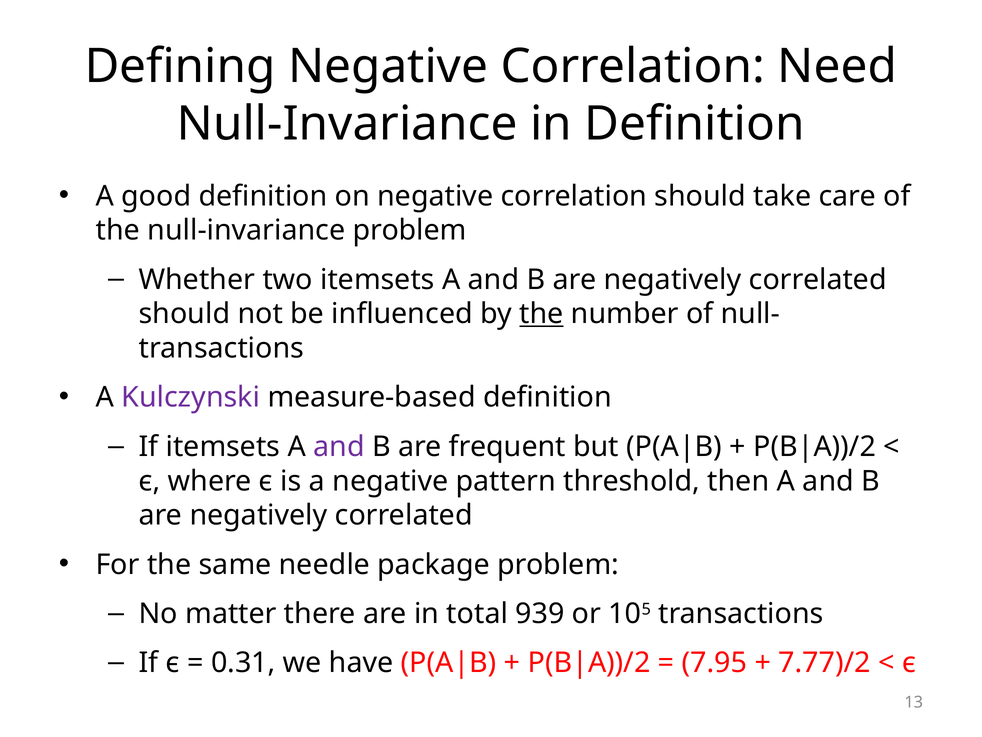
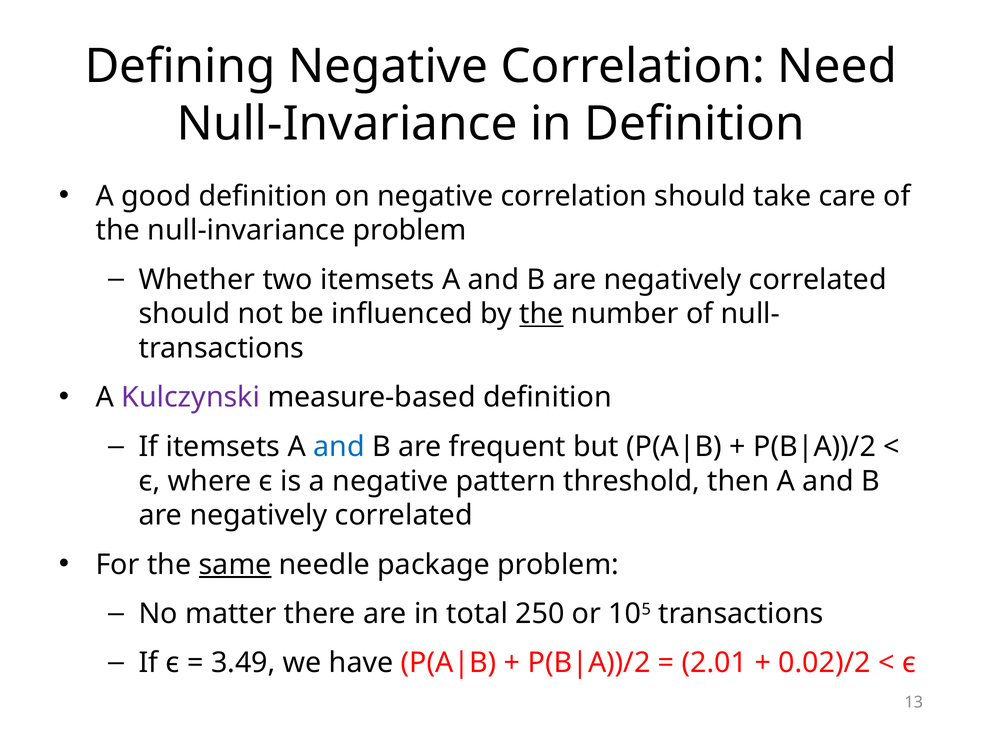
and at (339, 446) colour: purple -> blue
same underline: none -> present
939: 939 -> 250
0.31: 0.31 -> 3.49
7.95: 7.95 -> 2.01
7.77)/2: 7.77)/2 -> 0.02)/2
